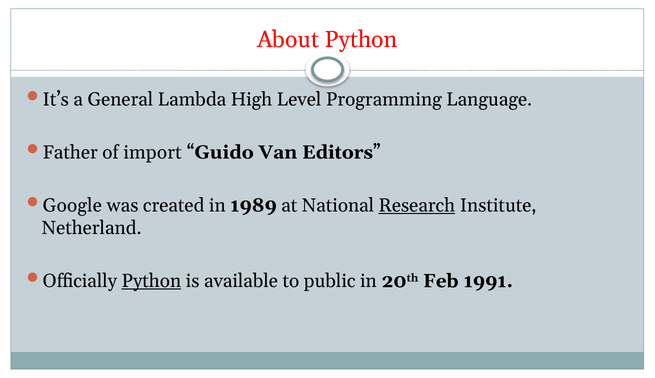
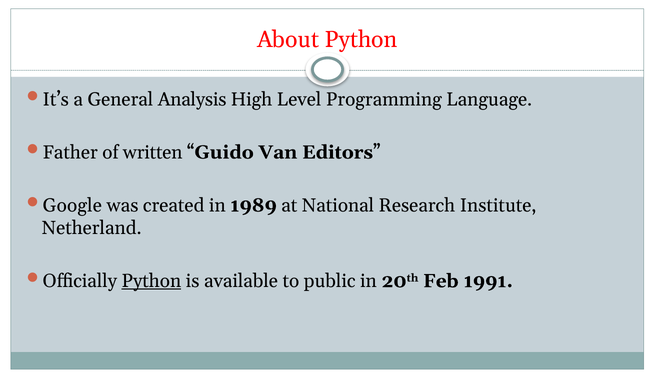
Lambda: Lambda -> Analysis
import: import -> written
Research underline: present -> none
